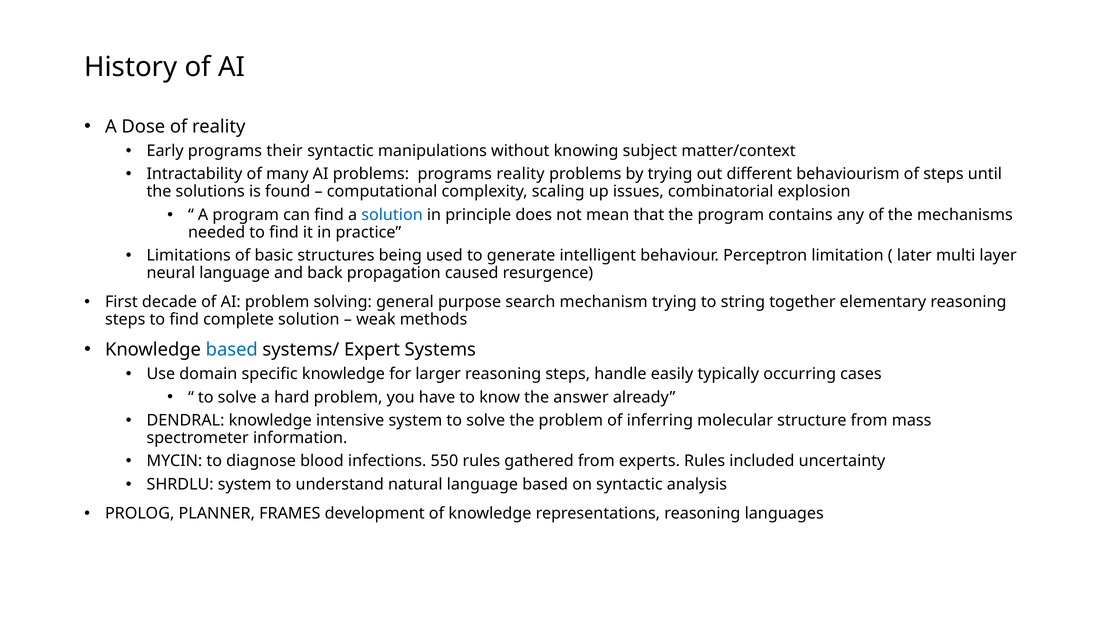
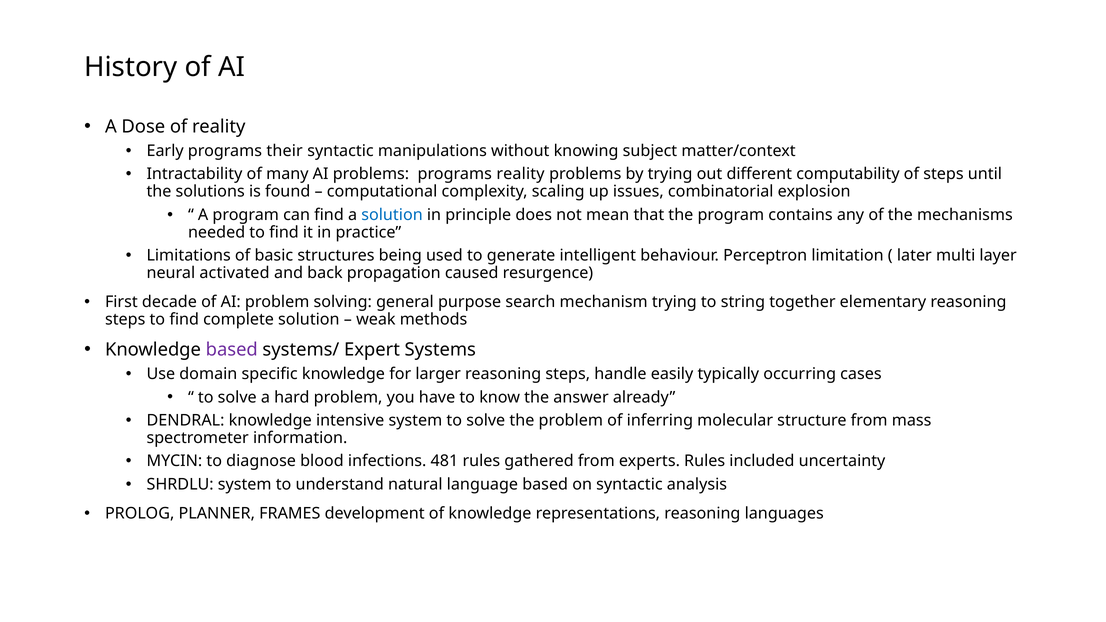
behaviourism: behaviourism -> computability
neural language: language -> activated
based at (232, 350) colour: blue -> purple
550: 550 -> 481
